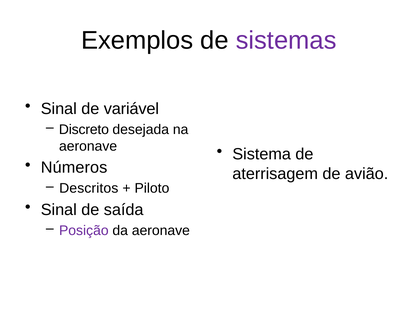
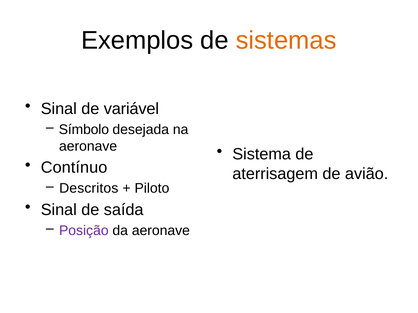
sistemas colour: purple -> orange
Discreto: Discreto -> Símbolo
Números: Números -> Contínuo
